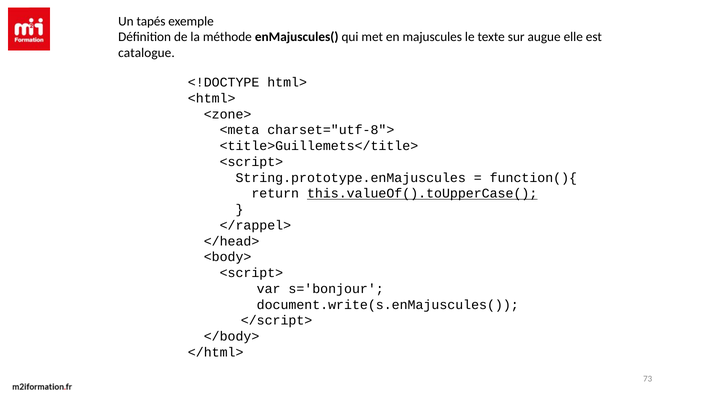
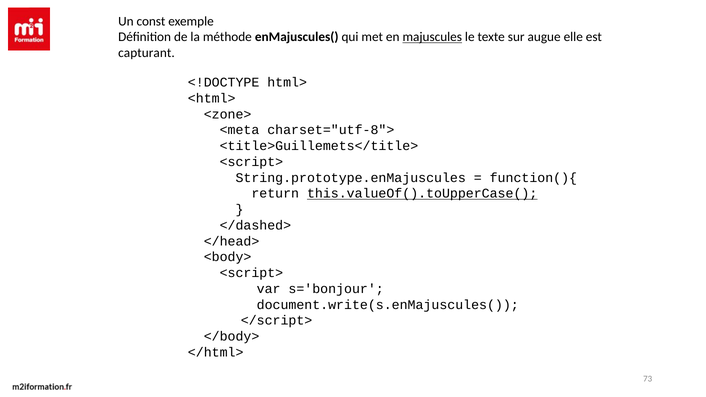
tapés: tapés -> const
majuscules underline: none -> present
catalogue: catalogue -> capturant
</rappel>: </rappel> -> </dashed>
